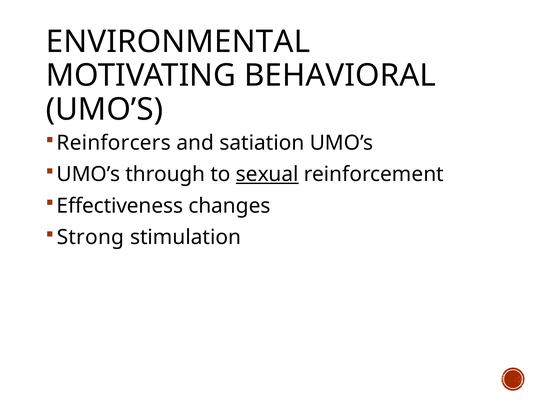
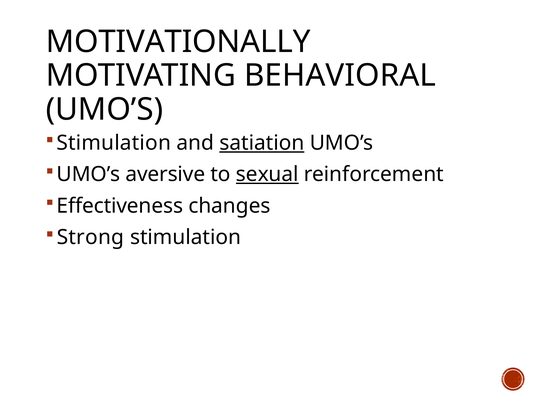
ENVIRONMENTAL: ENVIRONMENTAL -> MOTIVATIONALLY
Reinforcers at (114, 143): Reinforcers -> Stimulation
satiation underline: none -> present
through: through -> aversive
